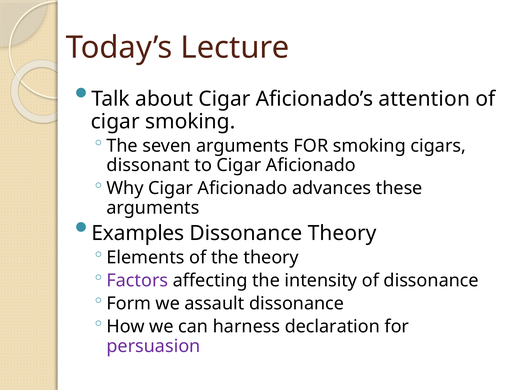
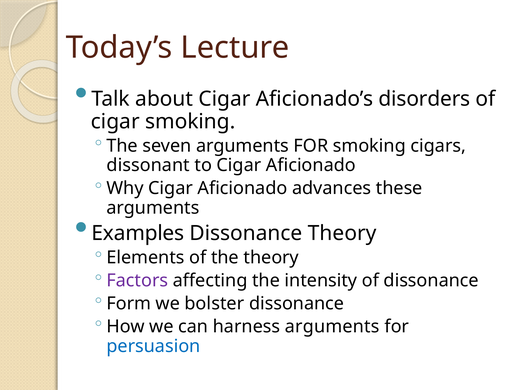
attention: attention -> disorders
assault: assault -> bolster
harness declaration: declaration -> arguments
persuasion colour: purple -> blue
